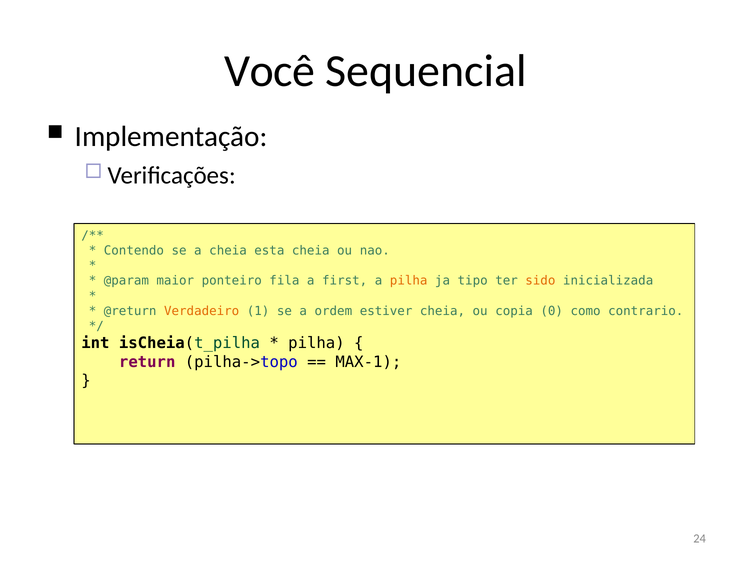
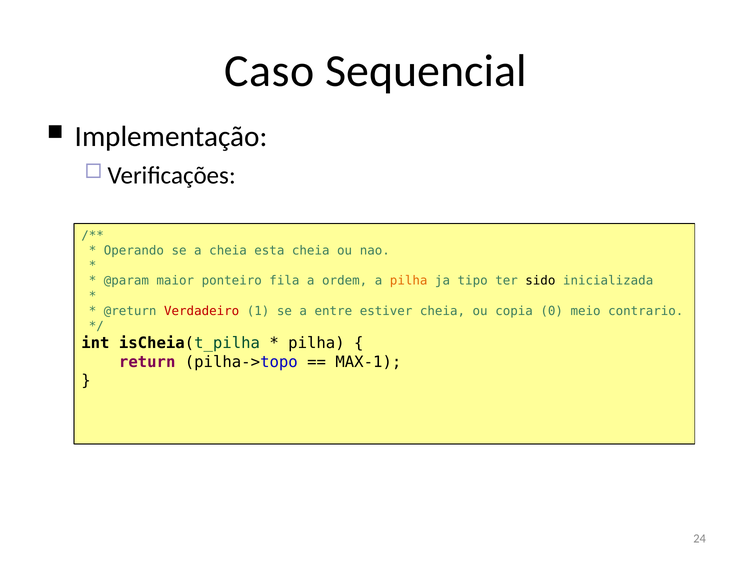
Você: Você -> Caso
Contendo: Contendo -> Operando
first: first -> ordem
sido colour: orange -> black
Verdadeiro colour: orange -> red
ordem: ordem -> entre
como: como -> meio
